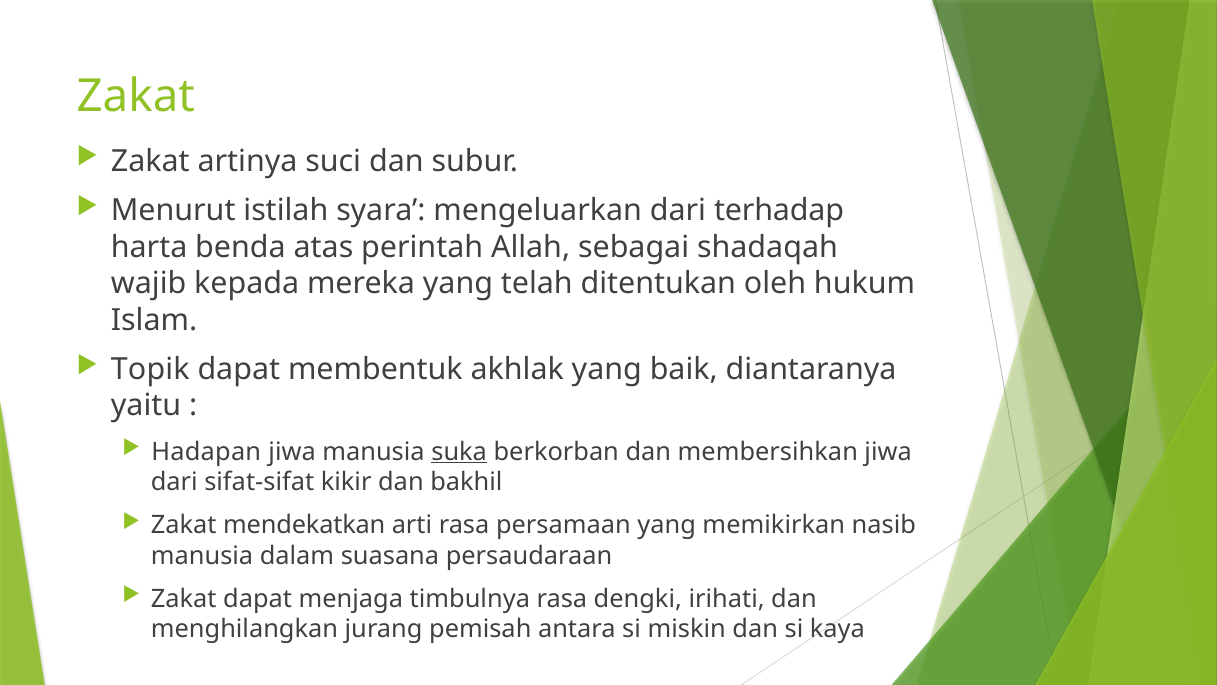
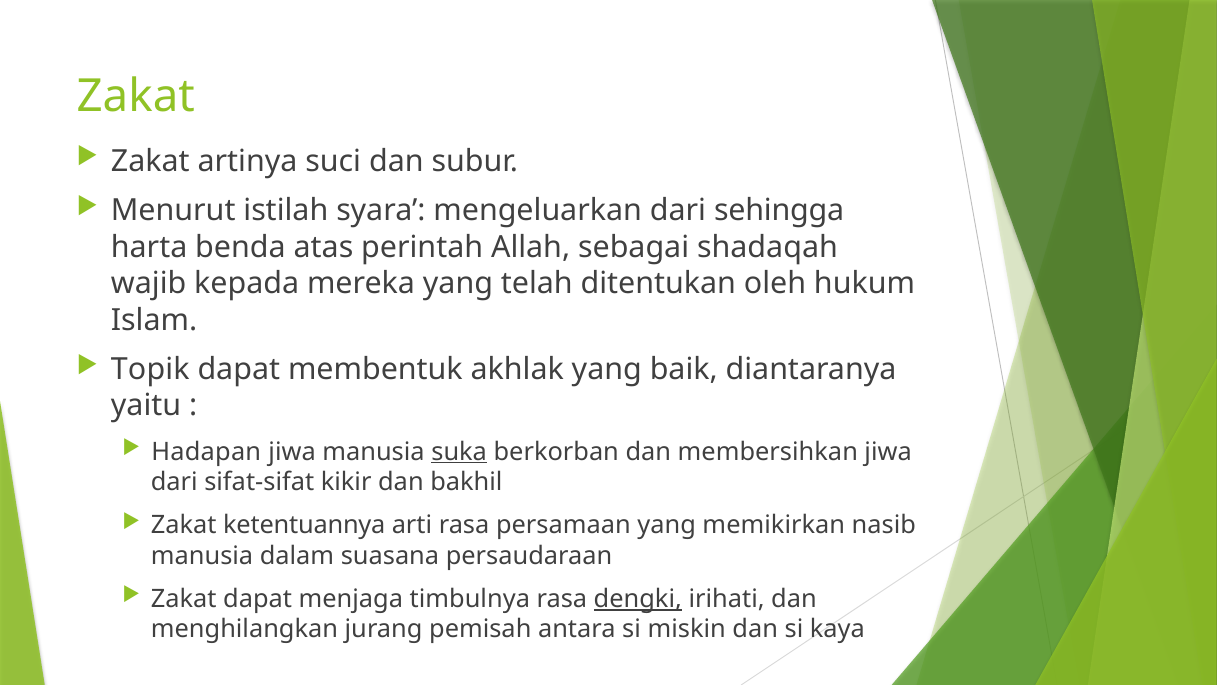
terhadap: terhadap -> sehingga
mendekatkan: mendekatkan -> ketentuannya
dengki underline: none -> present
